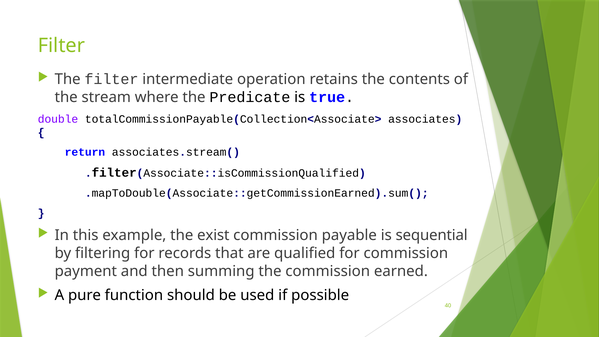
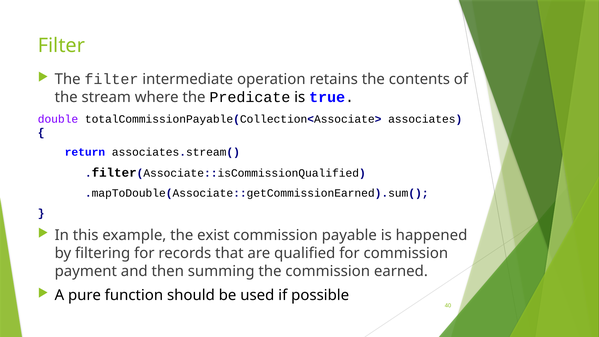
sequential: sequential -> happened
